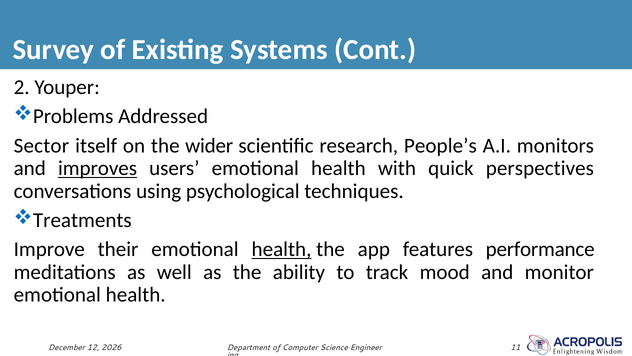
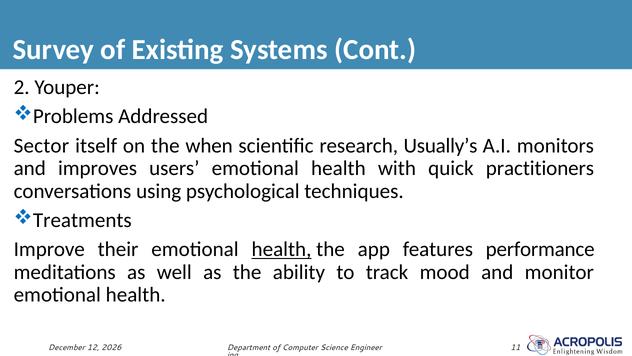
wider: wider -> when
People’s: People’s -> Usually’s
improves underline: present -> none
perspectives: perspectives -> practitioners
